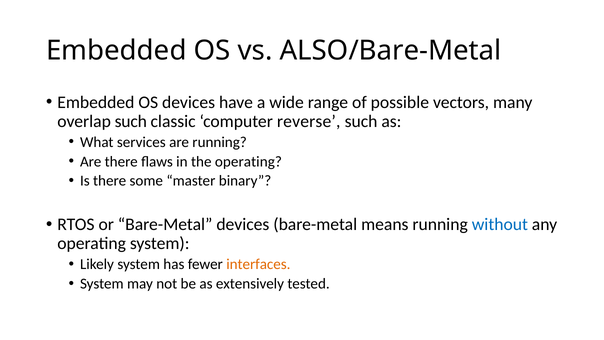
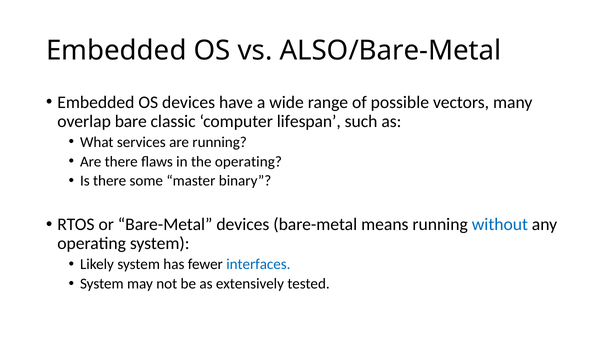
overlap such: such -> bare
reverse: reverse -> lifespan
interfaces colour: orange -> blue
